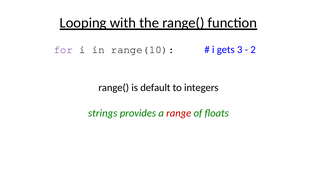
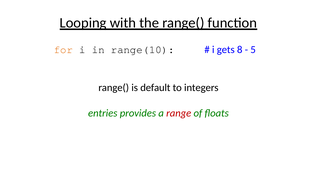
for colour: purple -> orange
3: 3 -> 8
2: 2 -> 5
strings: strings -> entries
